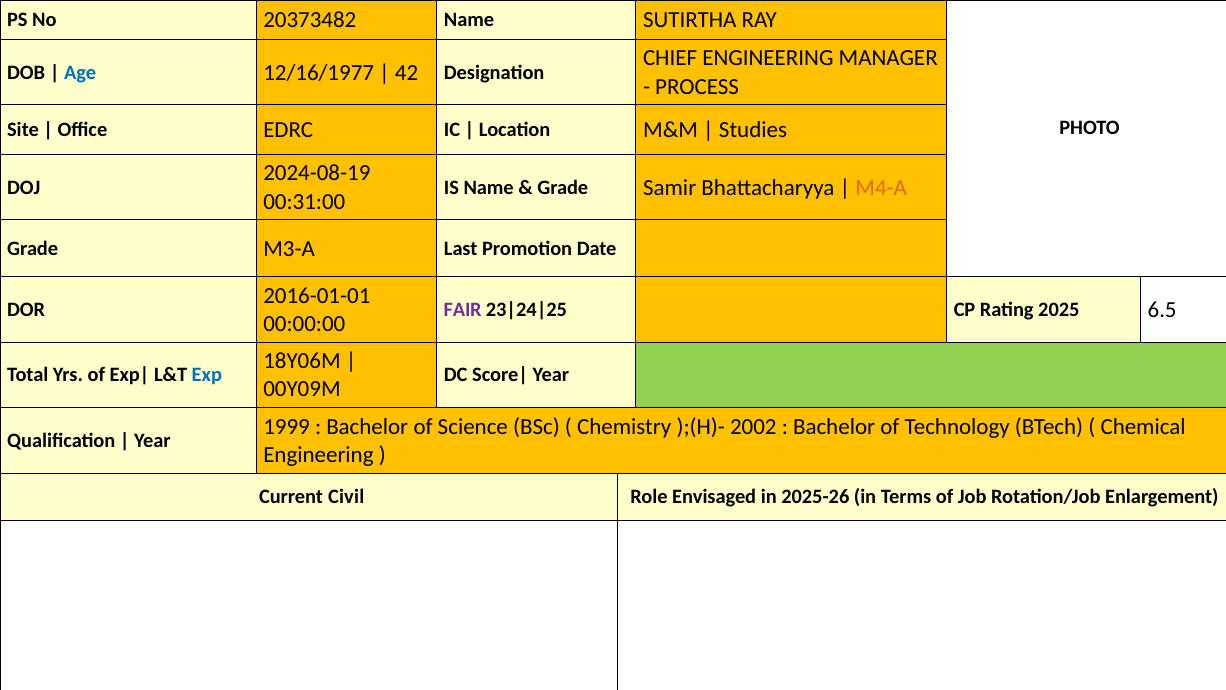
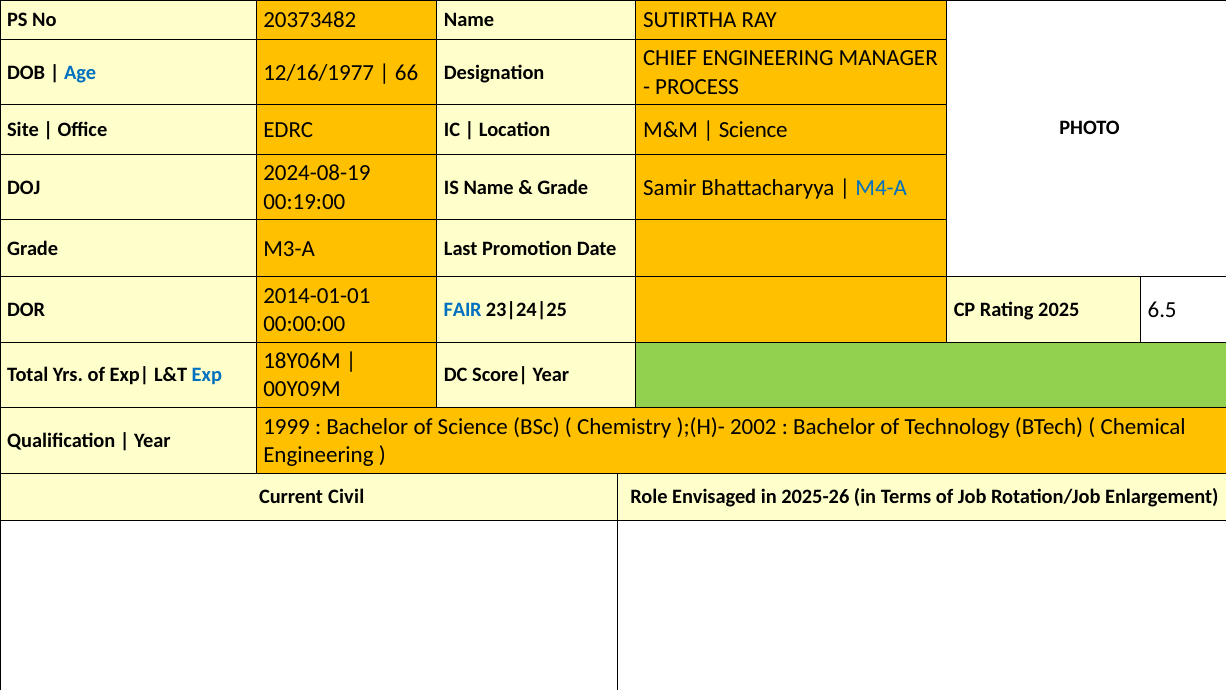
42: 42 -> 66
Studies at (753, 130): Studies -> Science
M4-A colour: orange -> blue
00:31:00: 00:31:00 -> 00:19:00
2016-01-01: 2016-01-01 -> 2014-01-01
FAIR colour: purple -> blue
